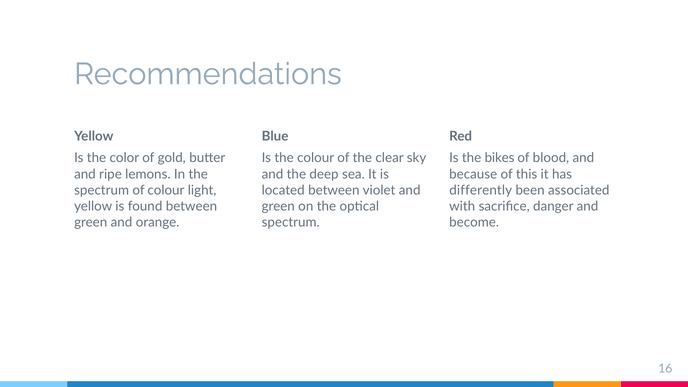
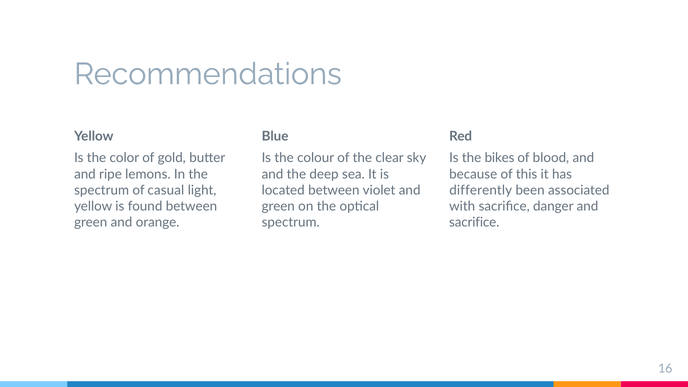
of colour: colour -> casual
become at (474, 222): become -> sacrifice
